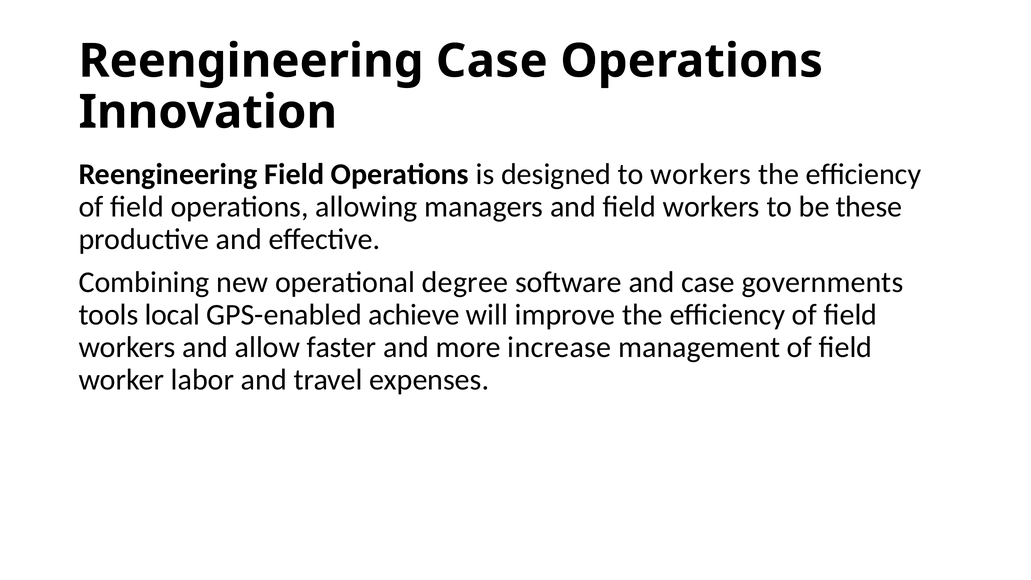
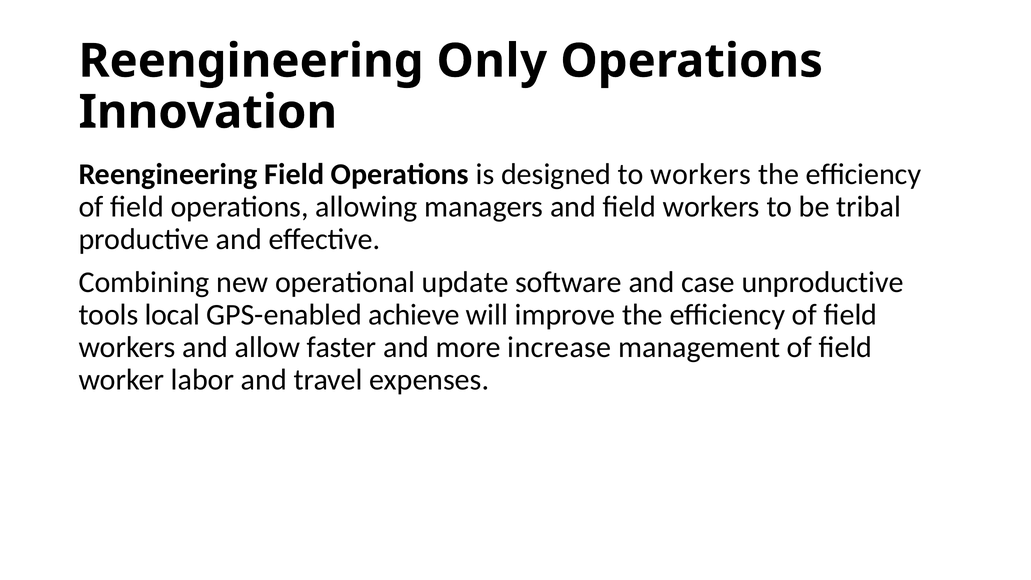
Reengineering Case: Case -> Only
these: these -> tribal
degree: degree -> update
governments: governments -> unproductive
